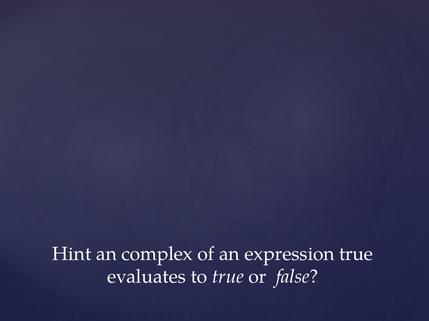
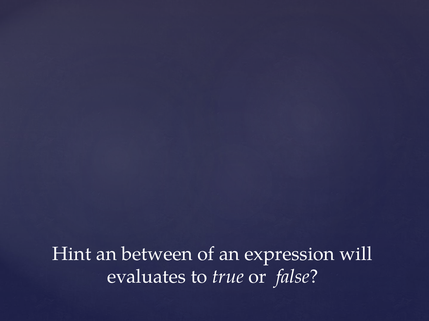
complex: complex -> between
expression true: true -> will
